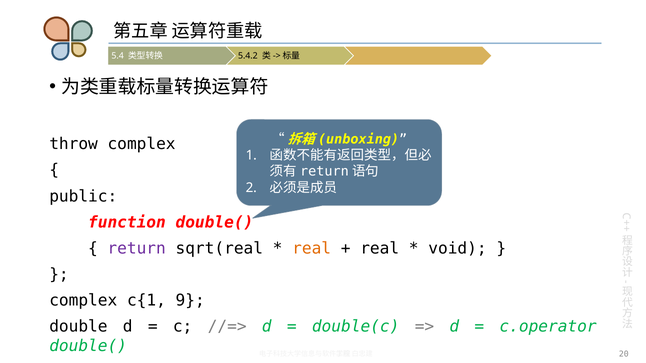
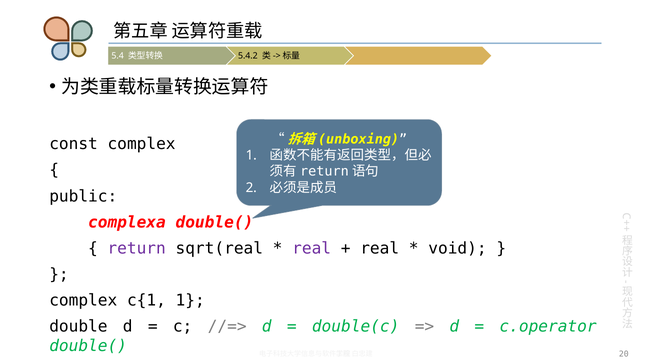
throw: throw -> const
function: function -> complexa
real at (312, 249) colour: orange -> purple
c{1 9: 9 -> 1
